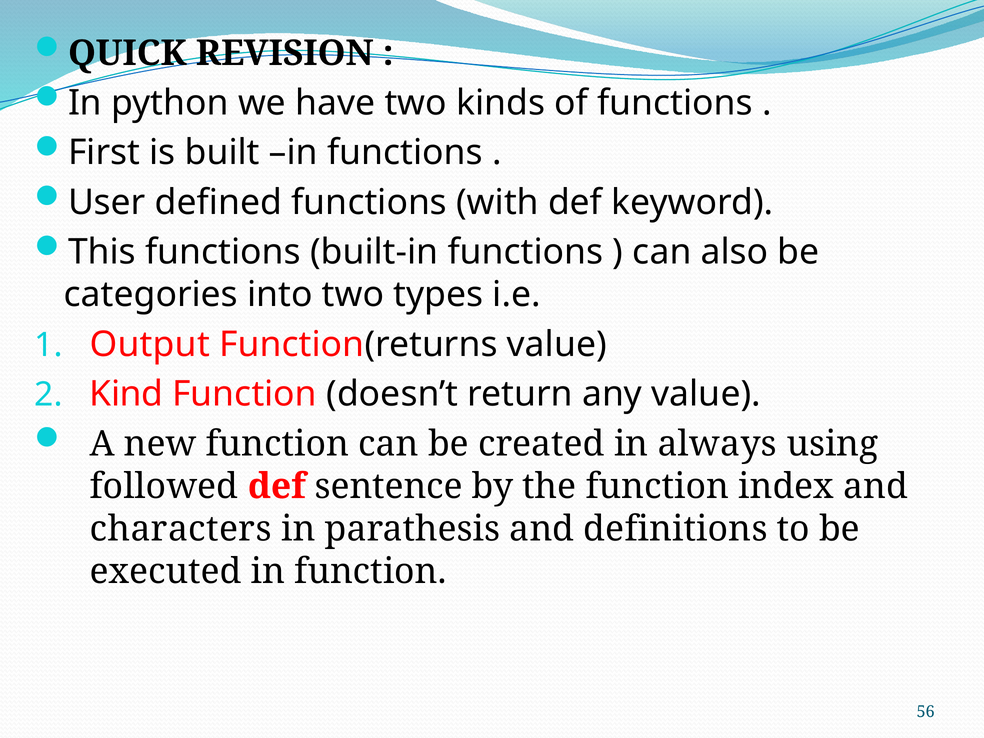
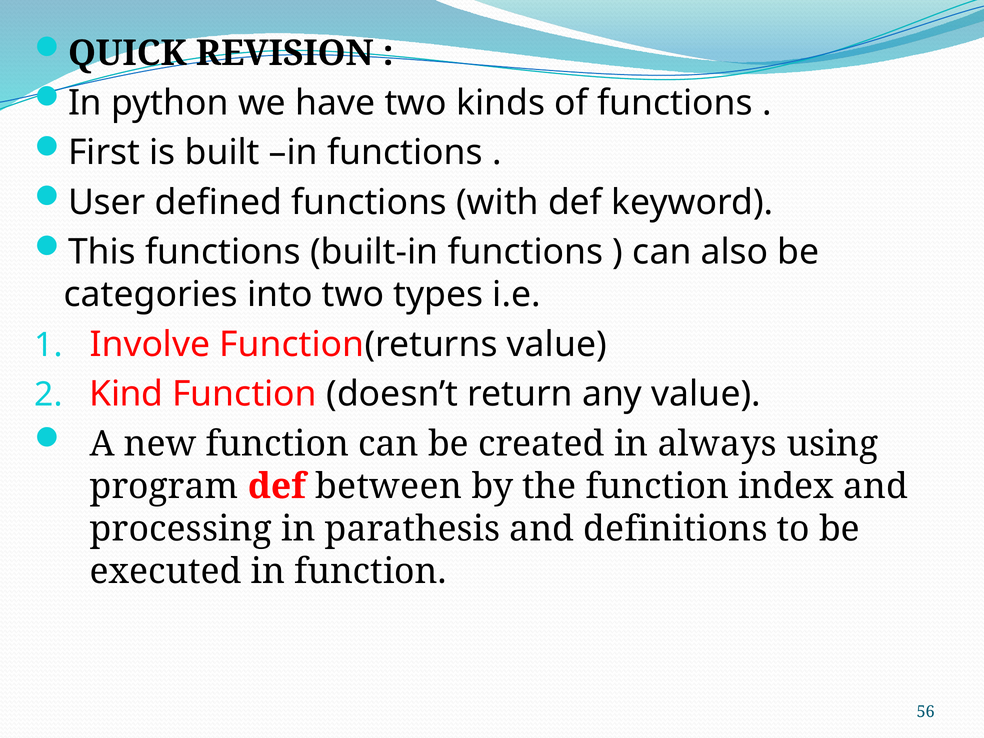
Output: Output -> Involve
followed: followed -> program
sentence: sentence -> between
characters: characters -> processing
